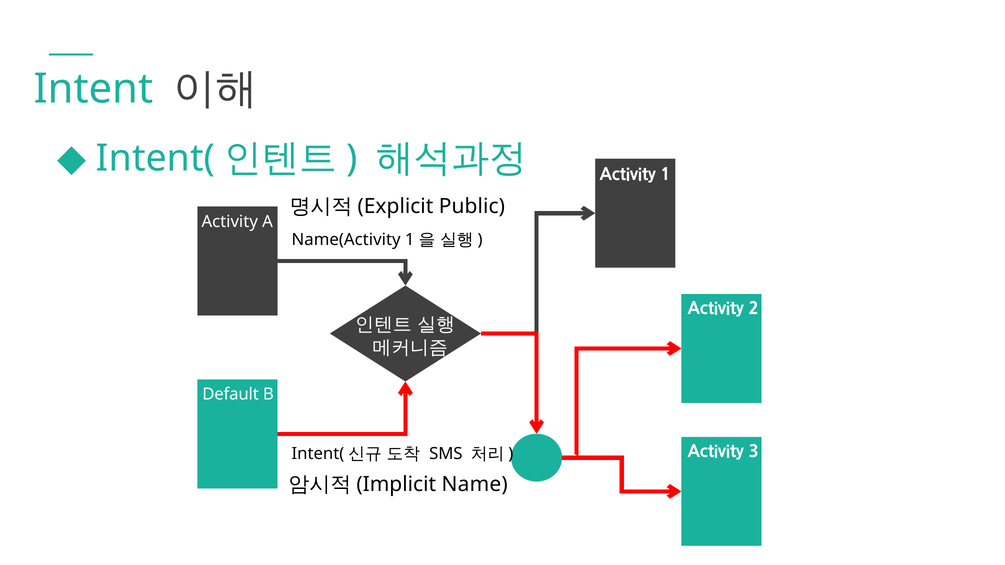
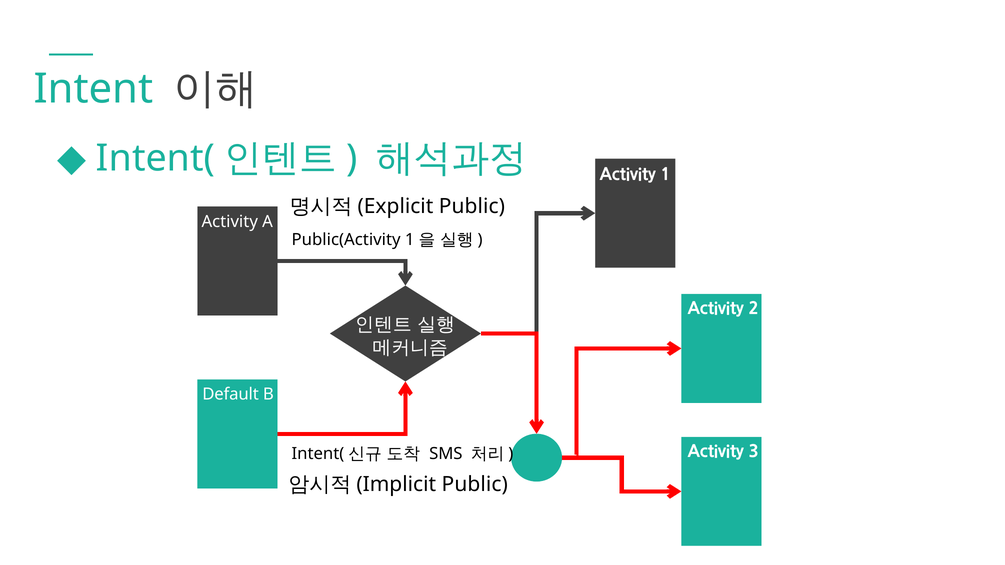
Name(Activity: Name(Activity -> Public(Activity
Name at (475, 485): Name -> Public
